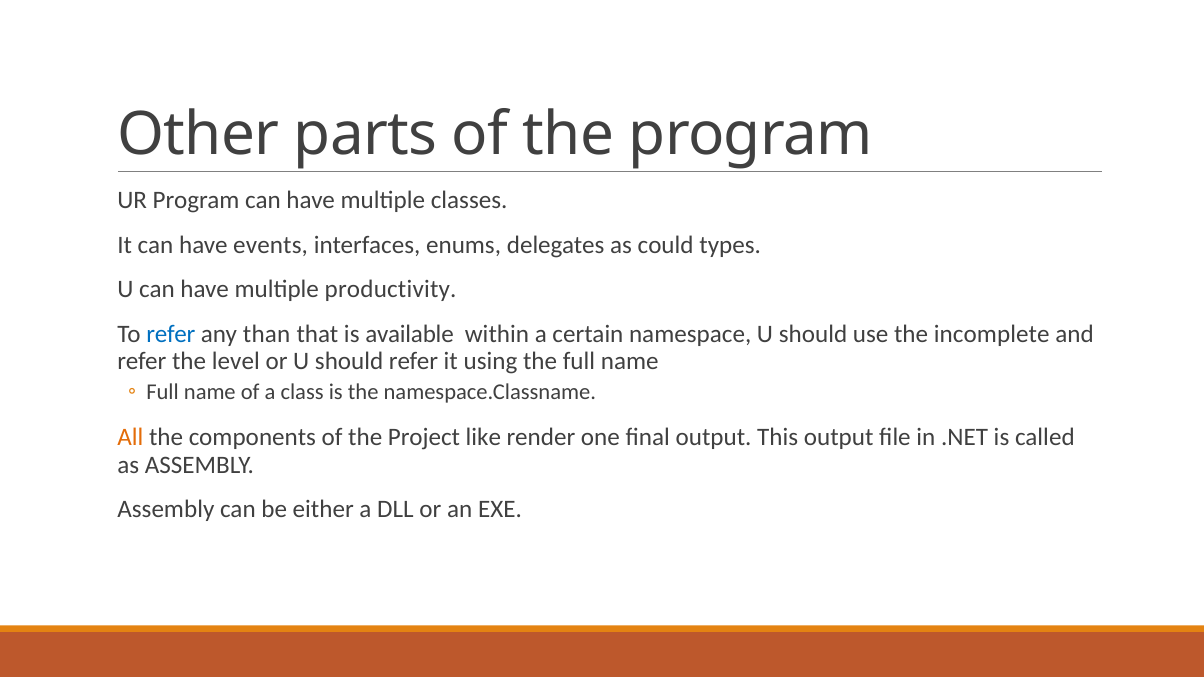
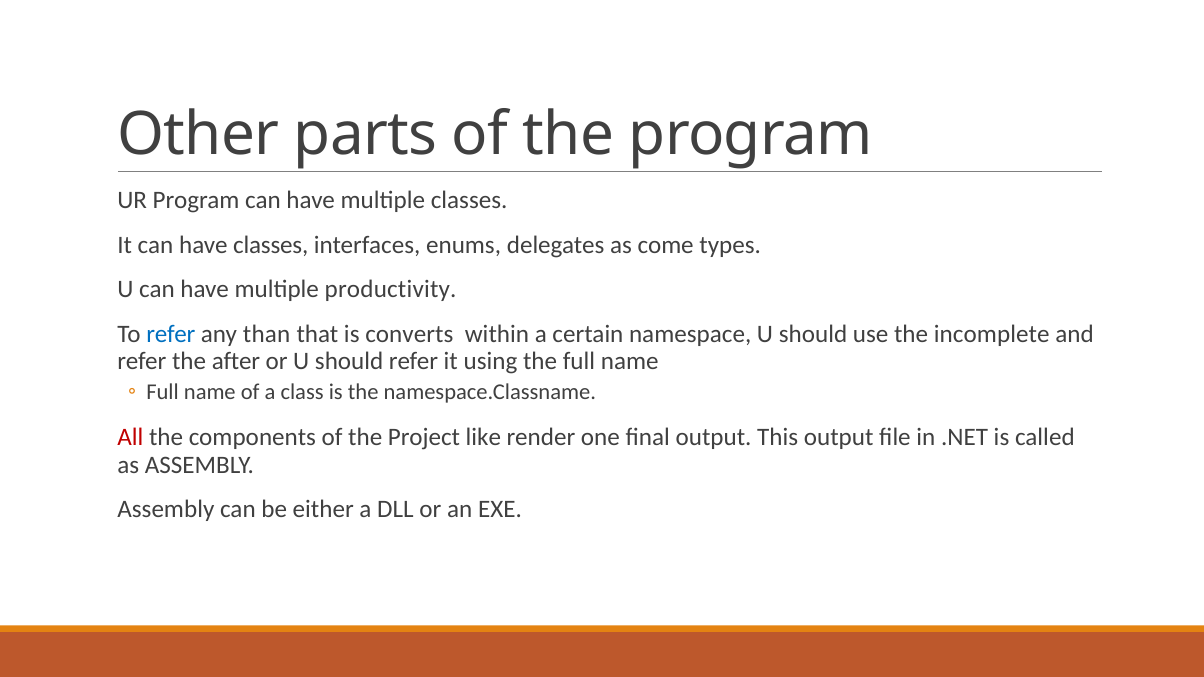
have events: events -> classes
could: could -> come
available: available -> converts
level: level -> after
All colour: orange -> red
